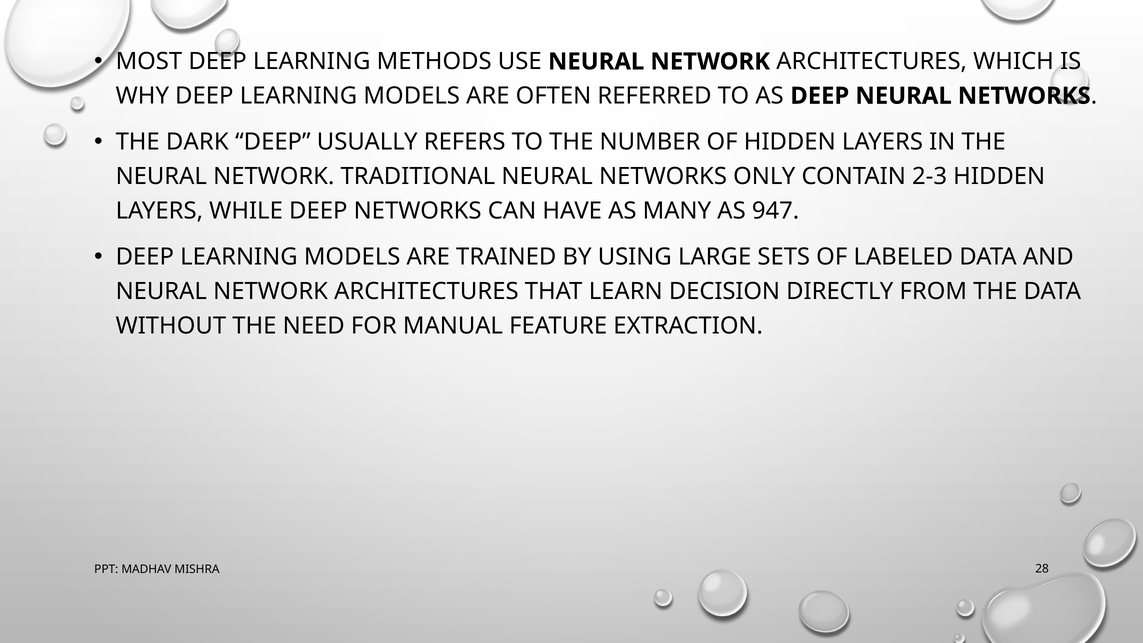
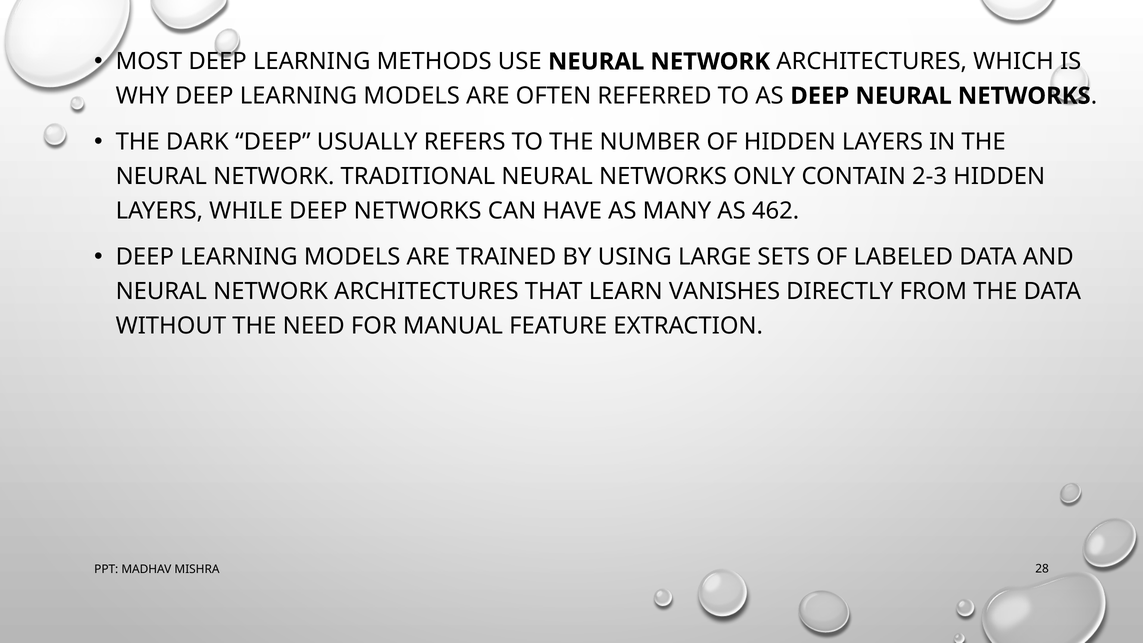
947: 947 -> 462
DECISION: DECISION -> VANISHES
